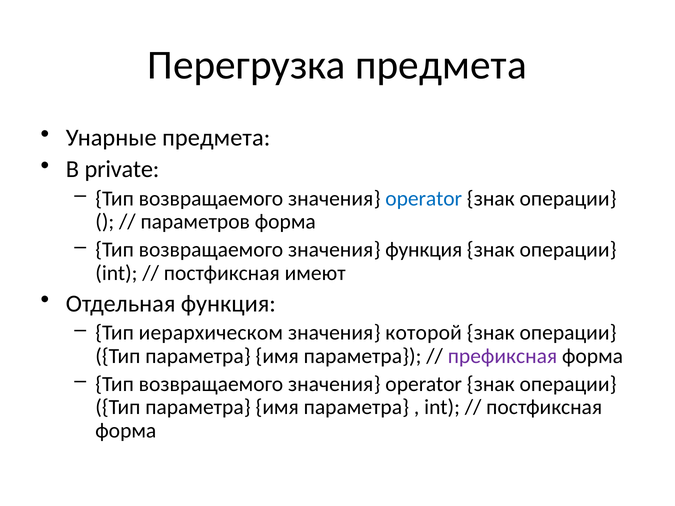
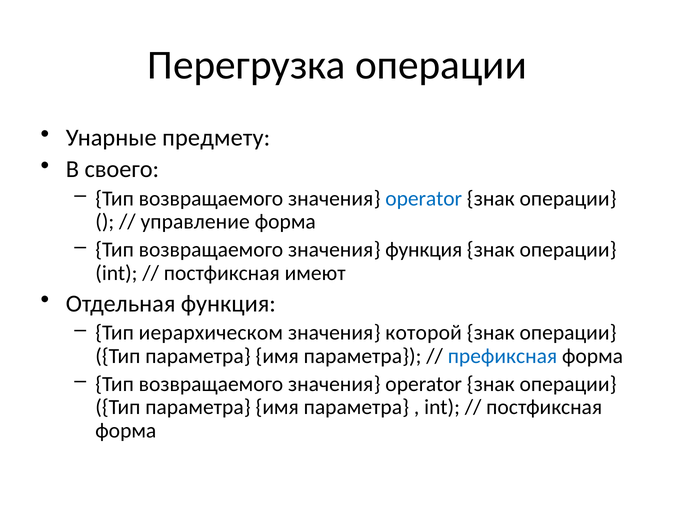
Перегрузка предмета: предмета -> операции
Унарные предмета: предмета -> предмету
private: private -> своего
параметров: параметров -> управление
префиксная colour: purple -> blue
